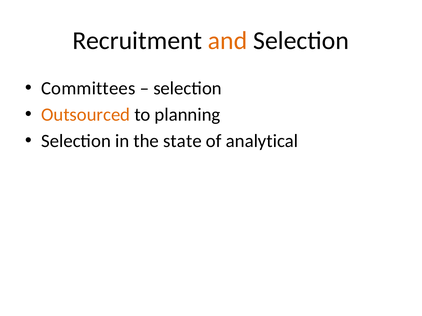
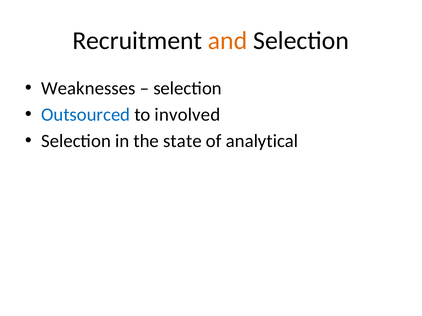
Committees: Committees -> Weaknesses
Outsourced colour: orange -> blue
planning: planning -> involved
